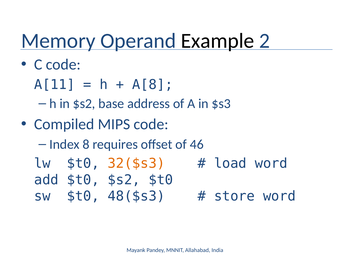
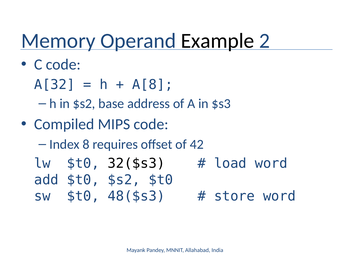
A[11: A[11 -> A[32
46: 46 -> 42
32($s3 colour: orange -> black
